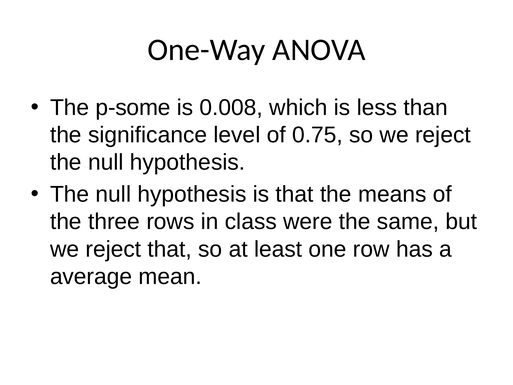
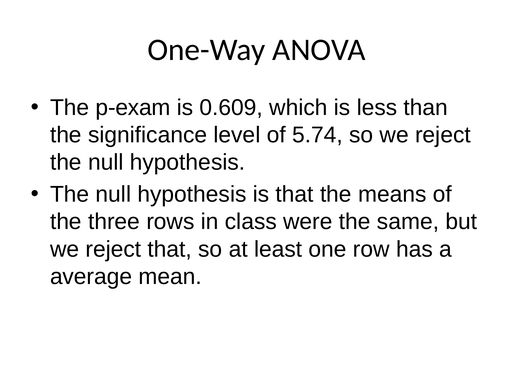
p-some: p-some -> p-exam
0.008: 0.008 -> 0.609
0.75: 0.75 -> 5.74
